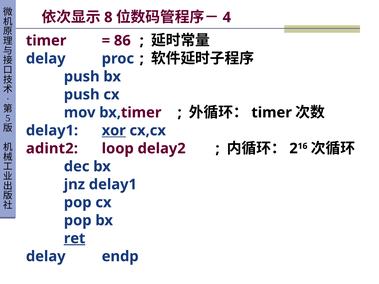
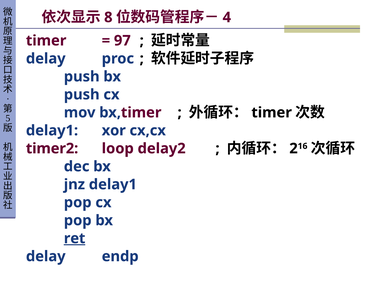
86: 86 -> 97
xor underline: present -> none
adint2: adint2 -> timer2
